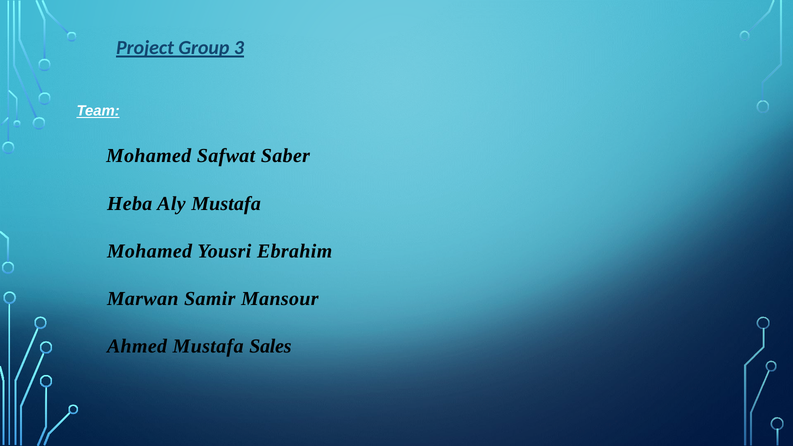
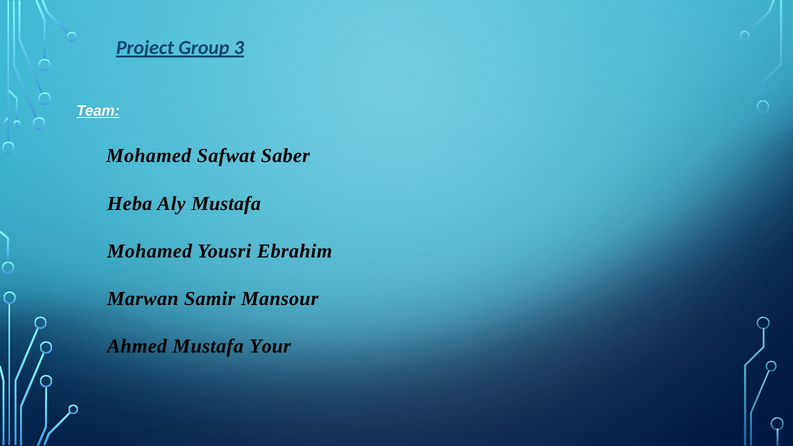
Sales: Sales -> Your
